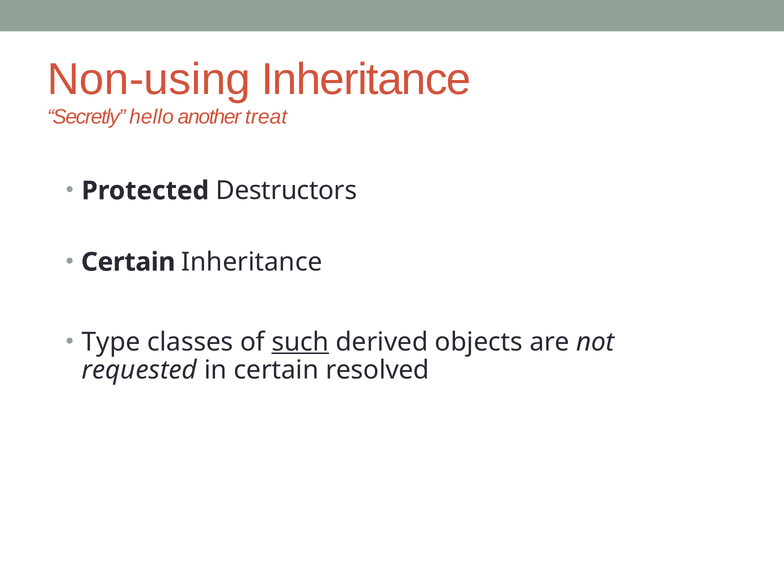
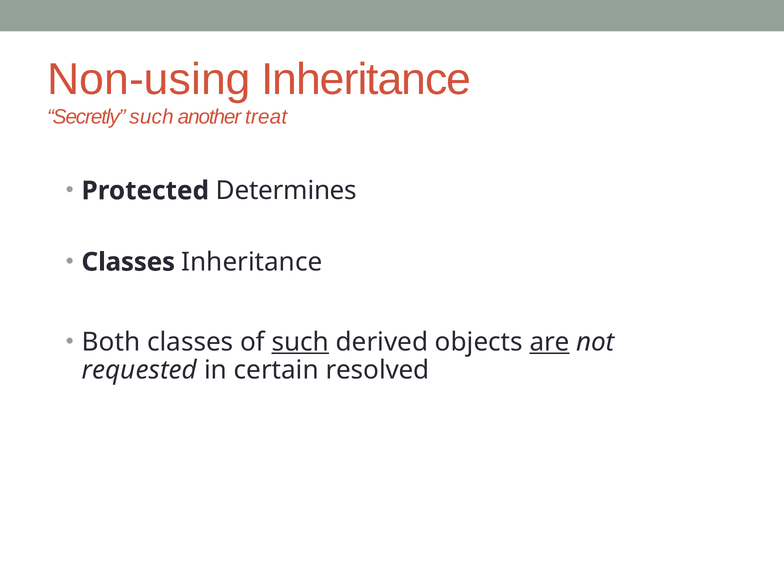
Secretly hello: hello -> such
Destructors: Destructors -> Determines
Certain at (128, 262): Certain -> Classes
Type: Type -> Both
are underline: none -> present
